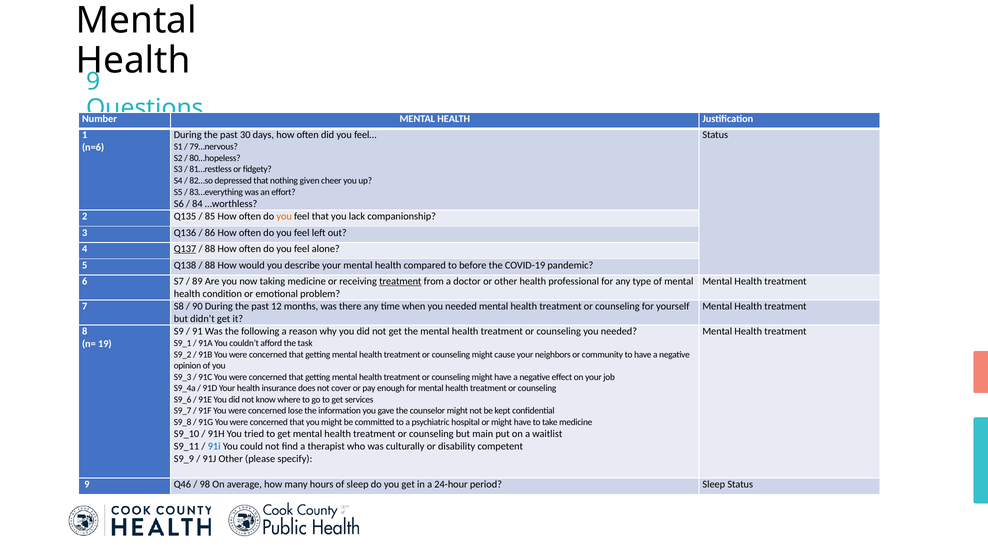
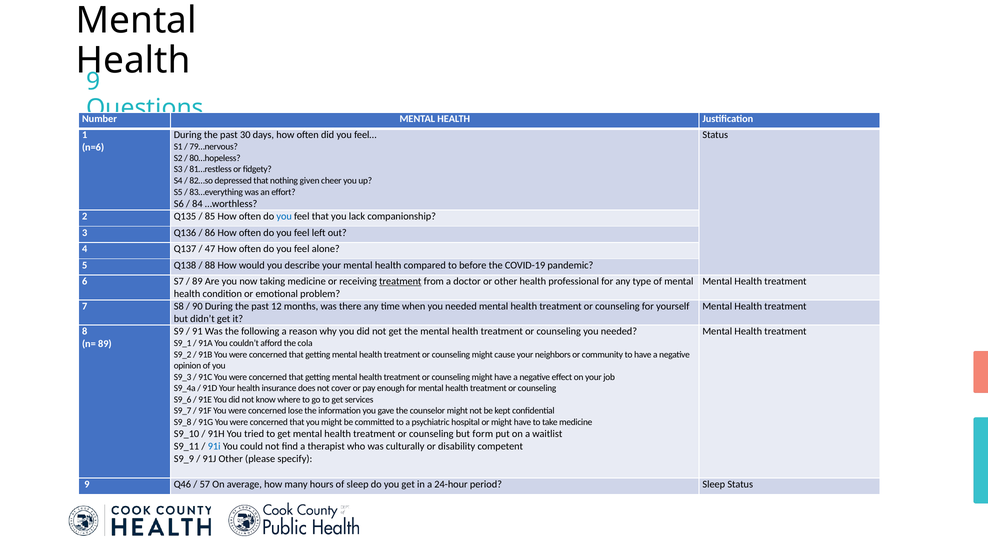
you at (284, 216) colour: orange -> blue
Q137 underline: present -> none
88 at (210, 249): 88 -> 47
task: task -> cola
n= 19: 19 -> 89
main: main -> form
98: 98 -> 57
